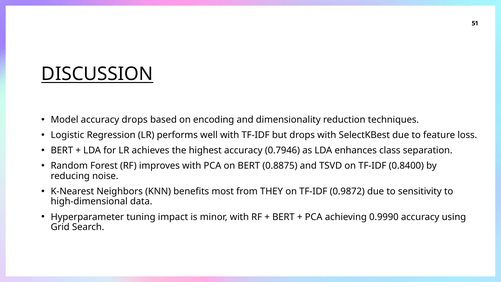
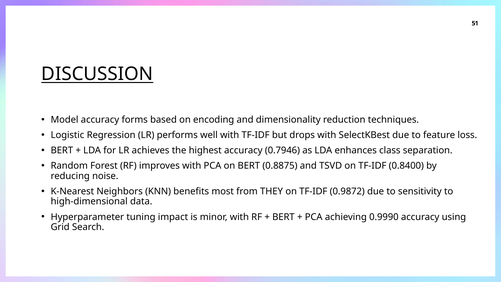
accuracy drops: drops -> forms
